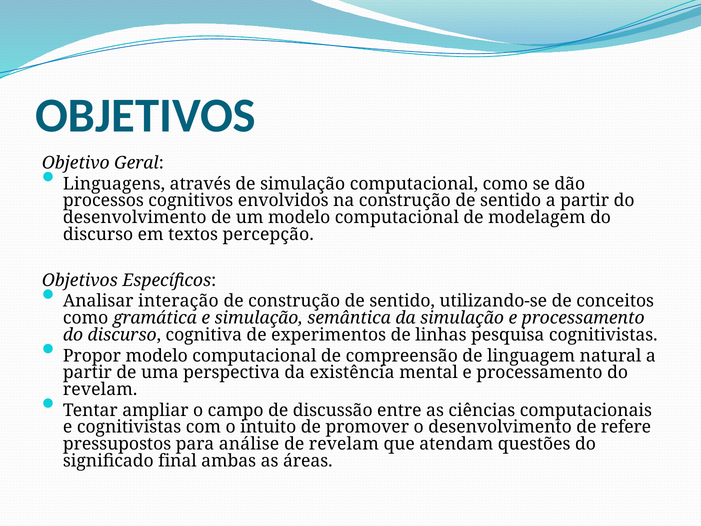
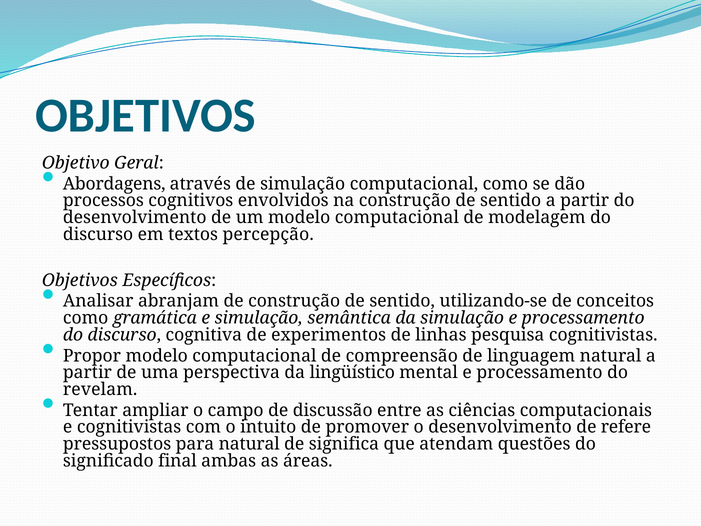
Linguagens: Linguagens -> Abordagens
interação: interação -> abranjam
existência: existência -> lingüístico
para análise: análise -> natural
de revelam: revelam -> significa
